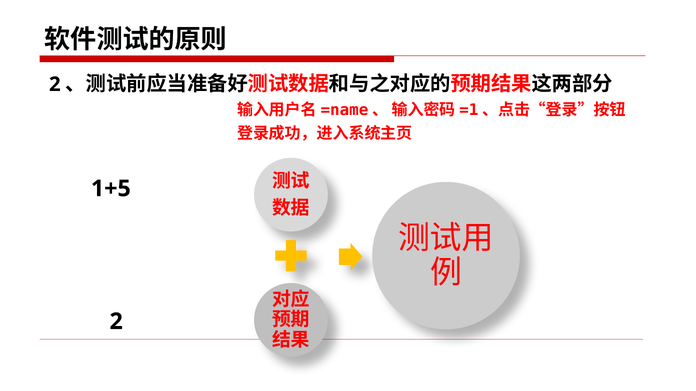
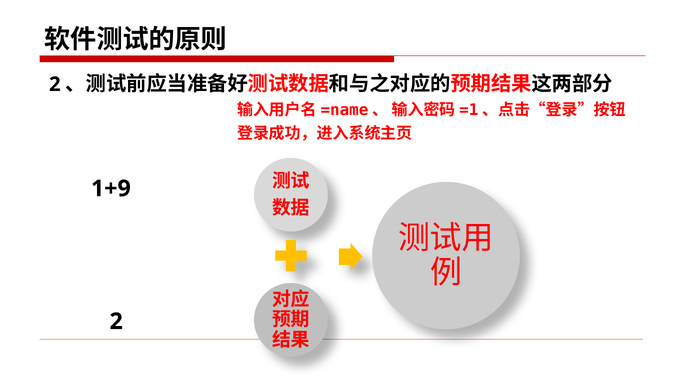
1+5: 1+5 -> 1+9
